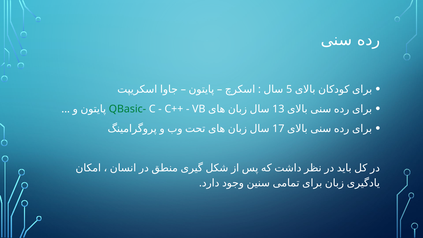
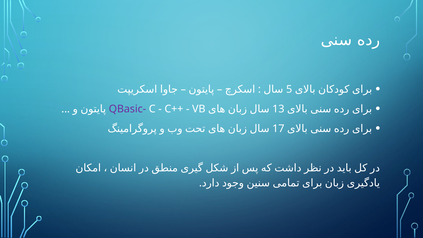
QBasic- colour: green -> purple
